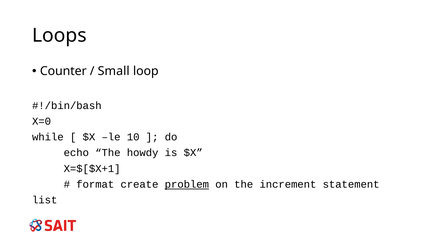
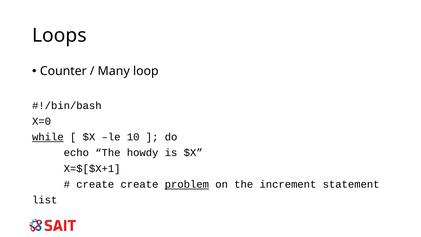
Small: Small -> Many
while underline: none -> present
format at (95, 184): format -> create
